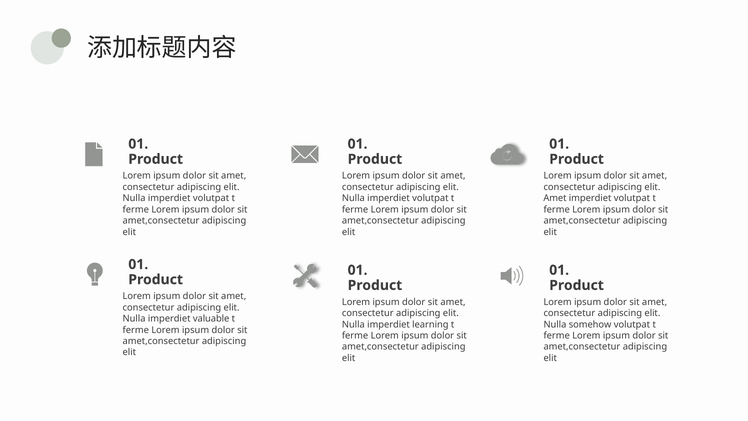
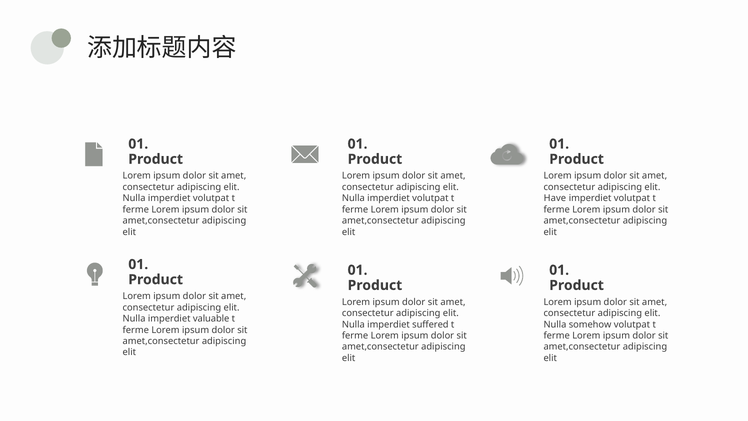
Amet at (555, 198): Amet -> Have
learning: learning -> suffered
